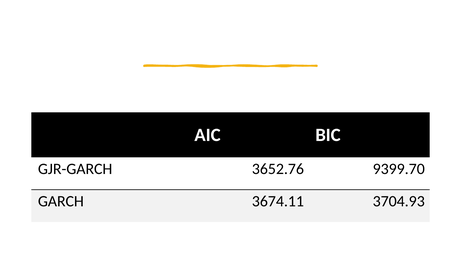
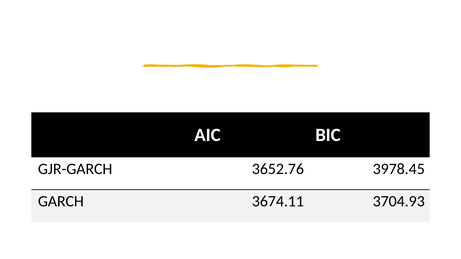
9399.70: 9399.70 -> 3978.45
